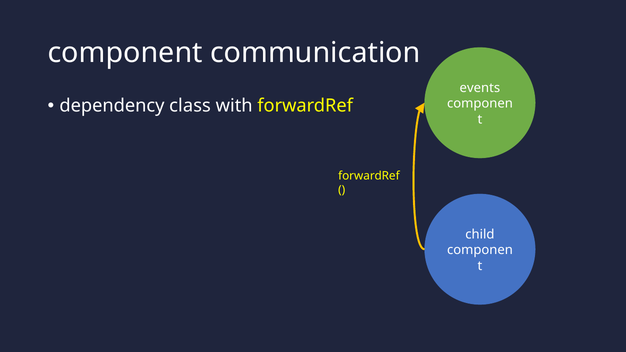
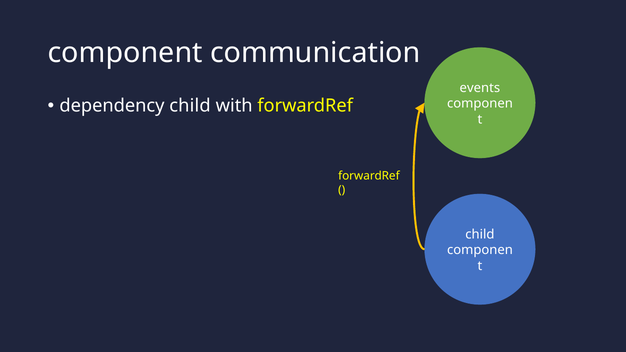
dependency class: class -> child
